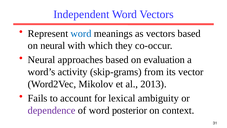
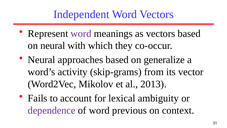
word at (81, 33) colour: blue -> purple
evaluation: evaluation -> generalize
posterior: posterior -> previous
